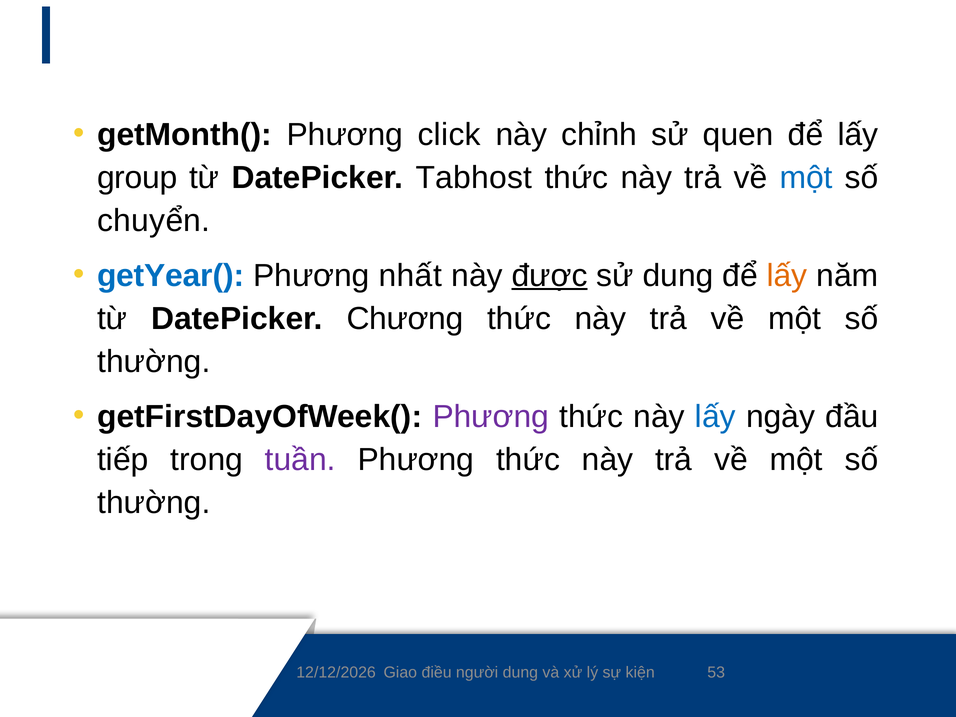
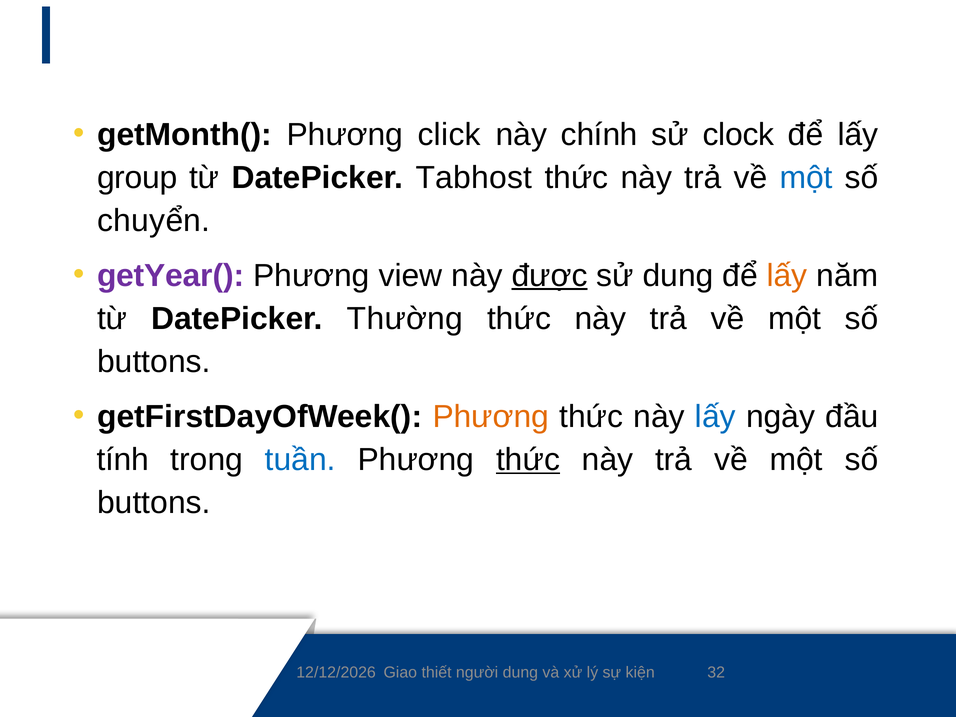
chỉnh: chỉnh -> chính
quen: quen -> clock
getYear( colour: blue -> purple
nhất: nhất -> view
Chương: Chương -> Thường
thường at (154, 362): thường -> buttons
Phương at (491, 416) colour: purple -> orange
tiếp: tiếp -> tính
tuần colour: purple -> blue
thức at (528, 460) underline: none -> present
thường at (154, 503): thường -> buttons
điều: điều -> thiết
53: 53 -> 32
